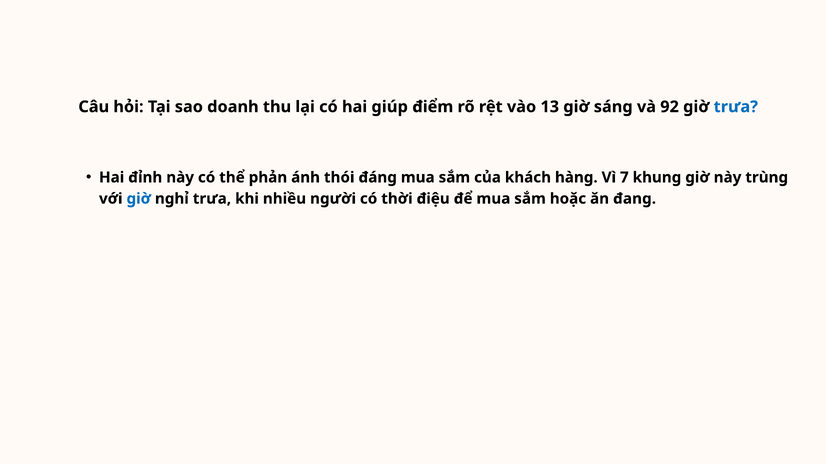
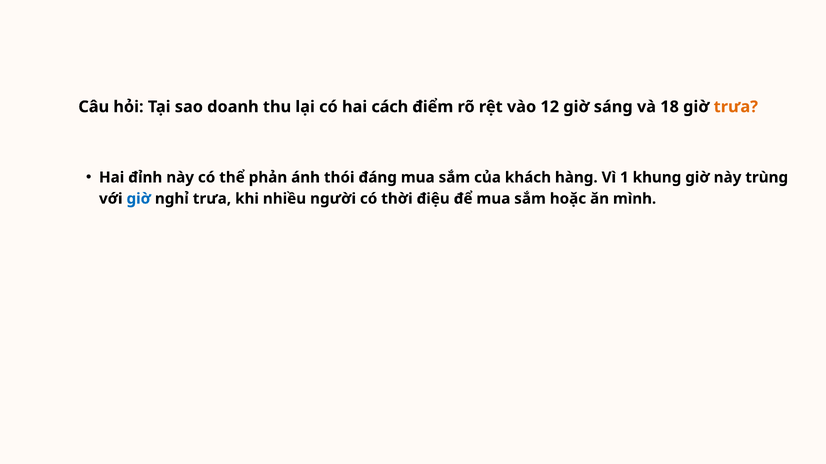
giúp: giúp -> cách
13: 13 -> 12
92: 92 -> 18
trưa at (736, 107) colour: blue -> orange
7: 7 -> 1
đang: đang -> mình
